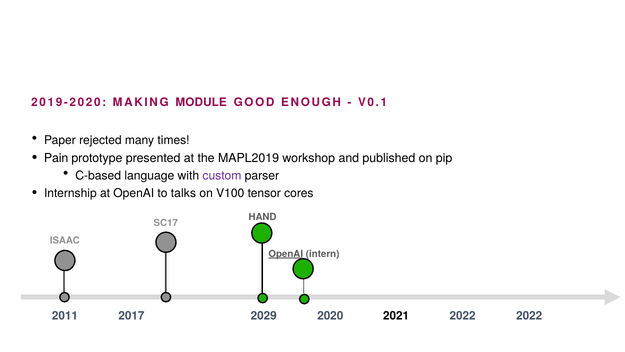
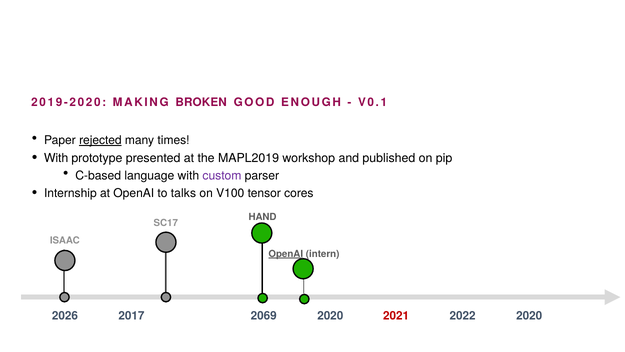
MODULE: MODULE -> BROKEN
rejected underline: none -> present
Pain at (56, 158): Pain -> With
2011: 2011 -> 2026
2029: 2029 -> 2069
2021 colour: black -> red
2022 2022: 2022 -> 2020
